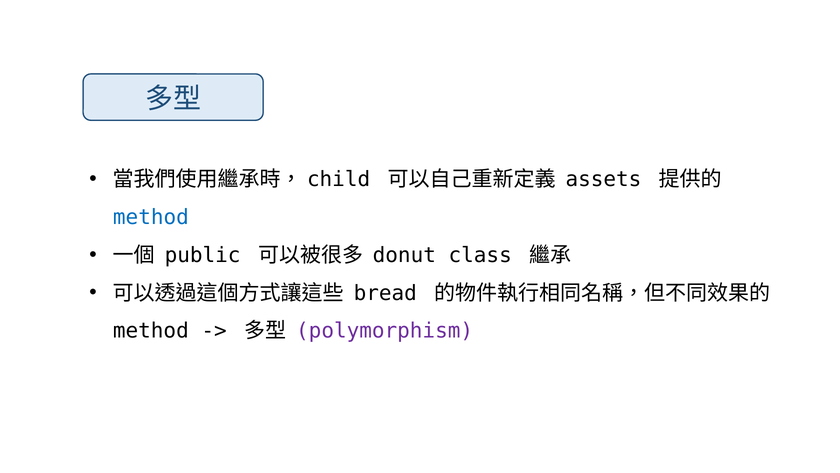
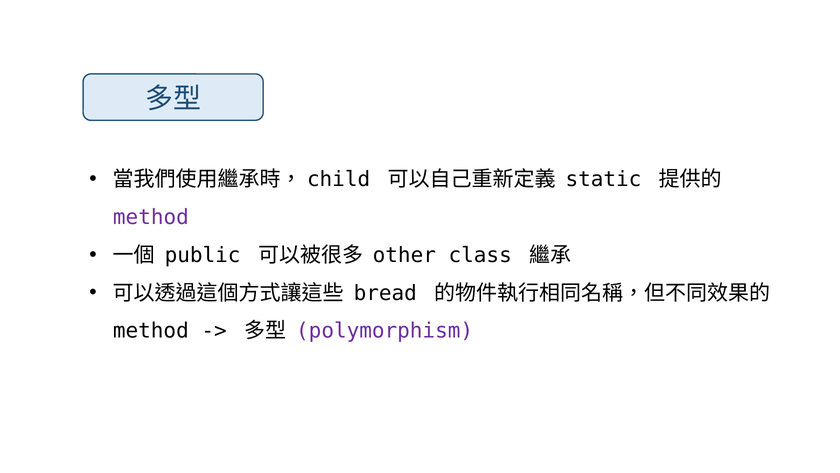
assets: assets -> static
method at (151, 217) colour: blue -> purple
donut: donut -> other
